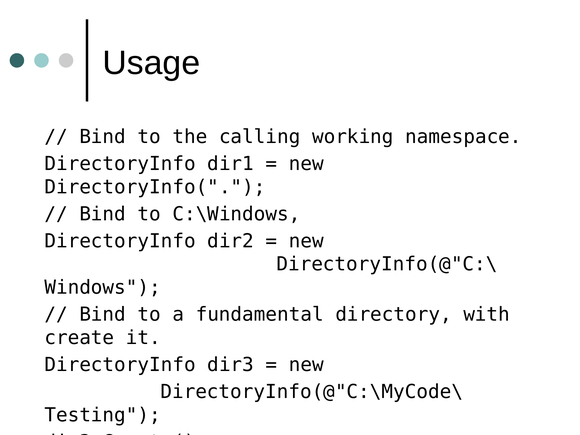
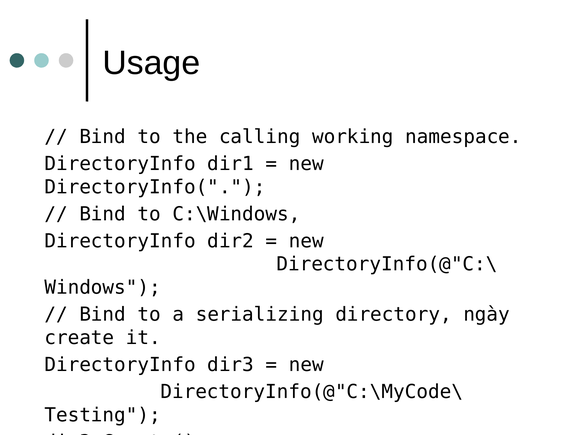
fundamental: fundamental -> serializing
with: with -> ngày
